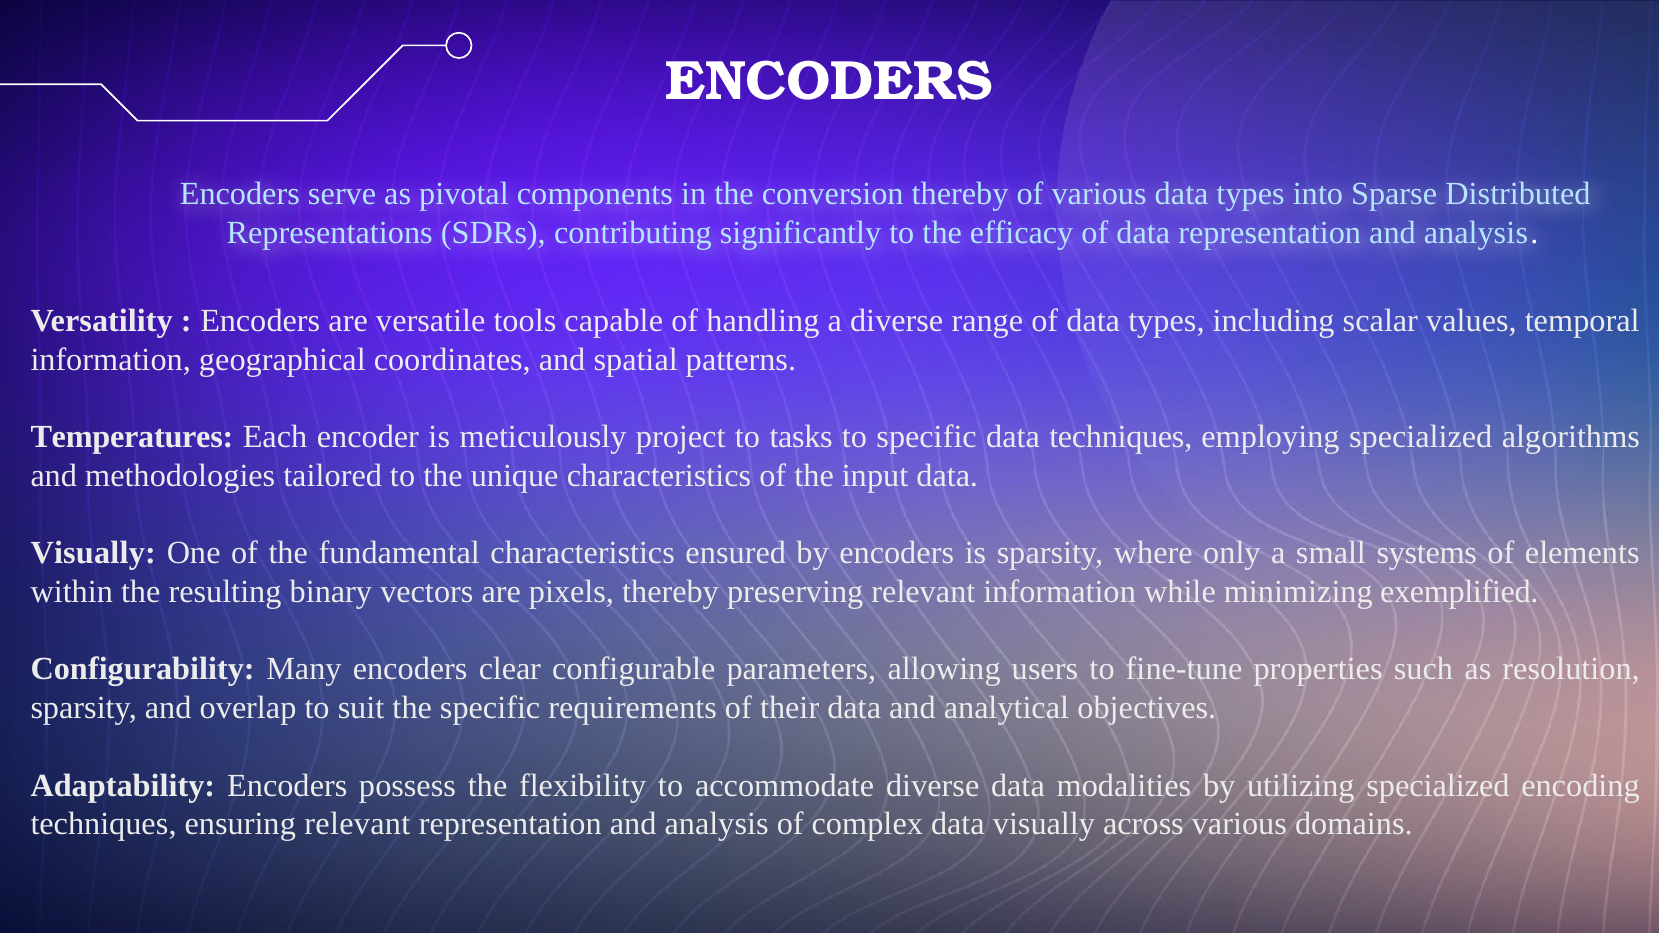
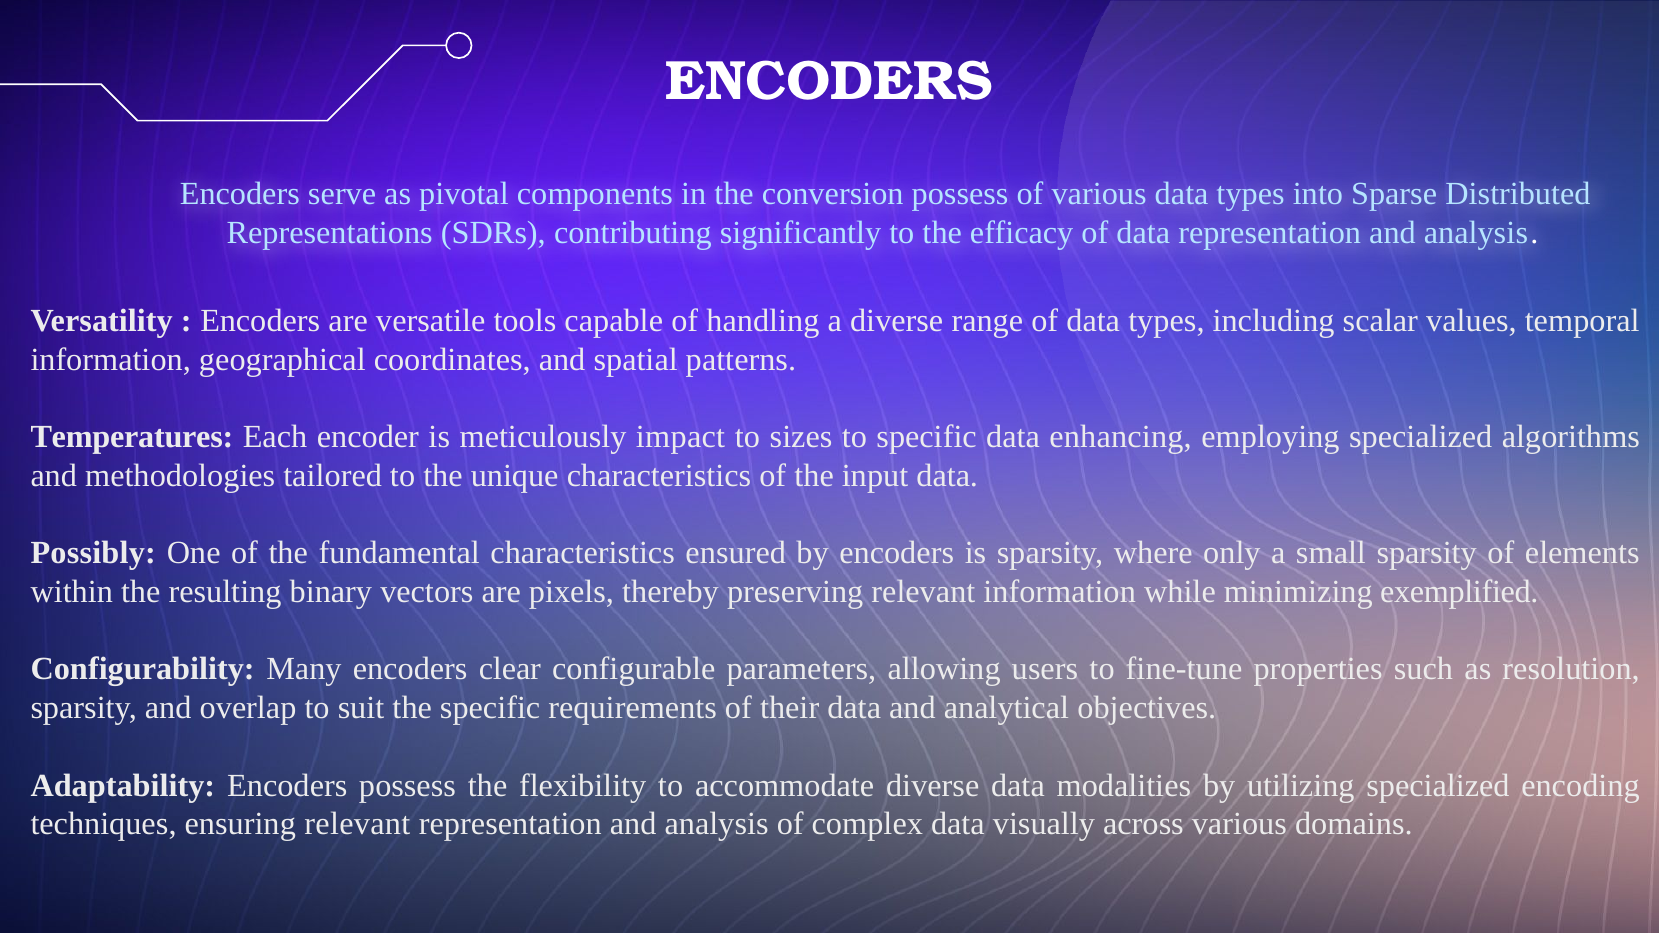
conversion thereby: thereby -> possess
project: project -> impact
tasks: tasks -> sizes
data techniques: techniques -> enhancing
Visually at (93, 553): Visually -> Possibly
small systems: systems -> sparsity
